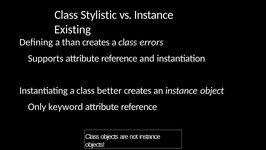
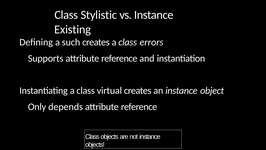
than: than -> such
better: better -> virtual
keyword: keyword -> depends
